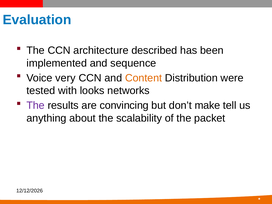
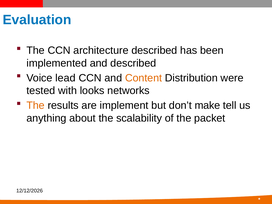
and sequence: sequence -> described
very: very -> lead
The at (36, 105) colour: purple -> orange
convincing: convincing -> implement
